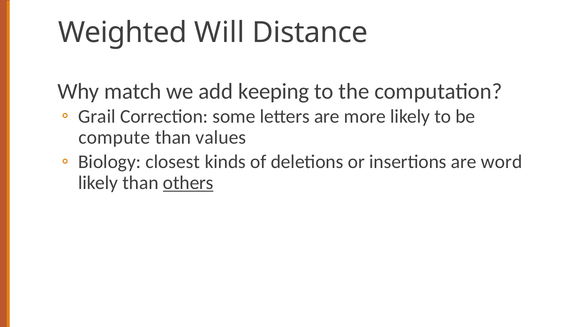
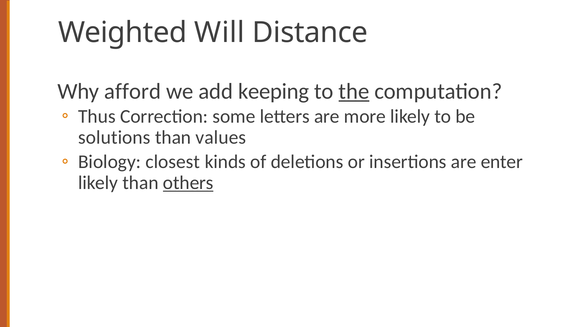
match: match -> afford
the underline: none -> present
Grail: Grail -> Thus
compute: compute -> solutions
word: word -> enter
